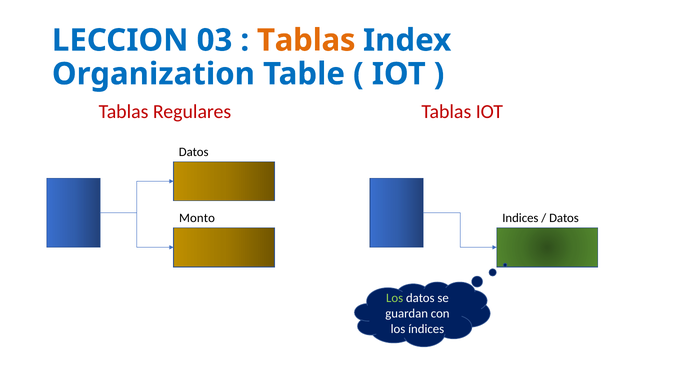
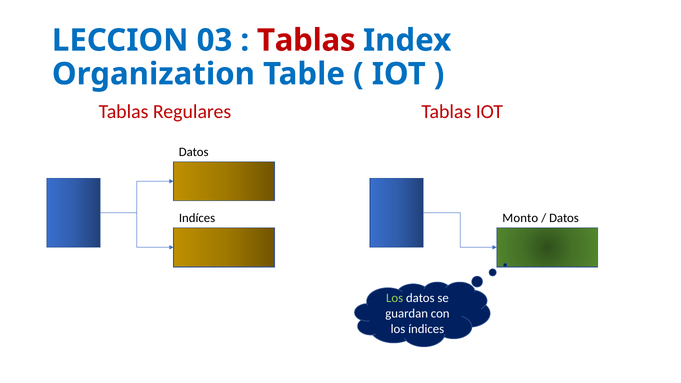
Tablas at (306, 40) colour: orange -> red
Monto: Monto -> Indíces
Indices: Indices -> Monto
